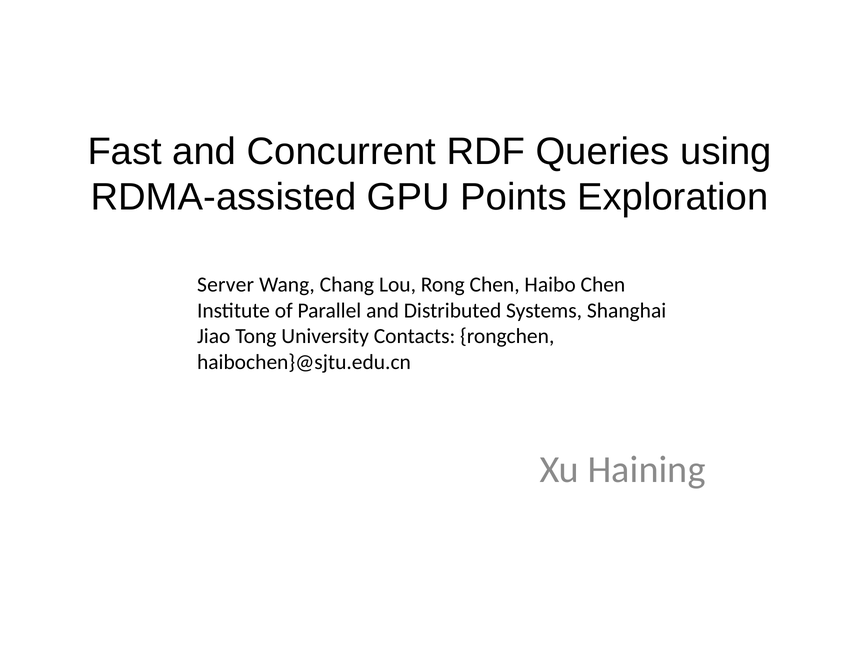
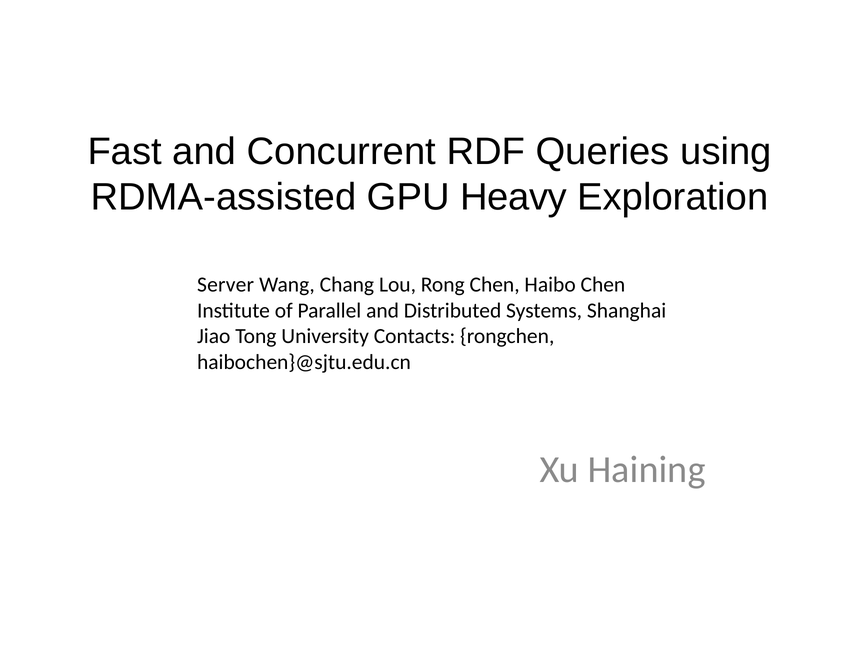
Points: Points -> Heavy
